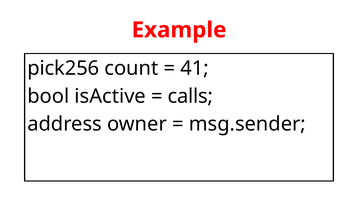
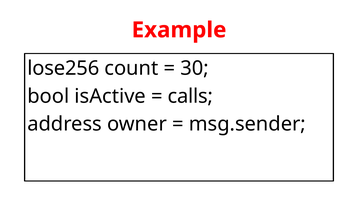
pick256: pick256 -> lose256
41: 41 -> 30
